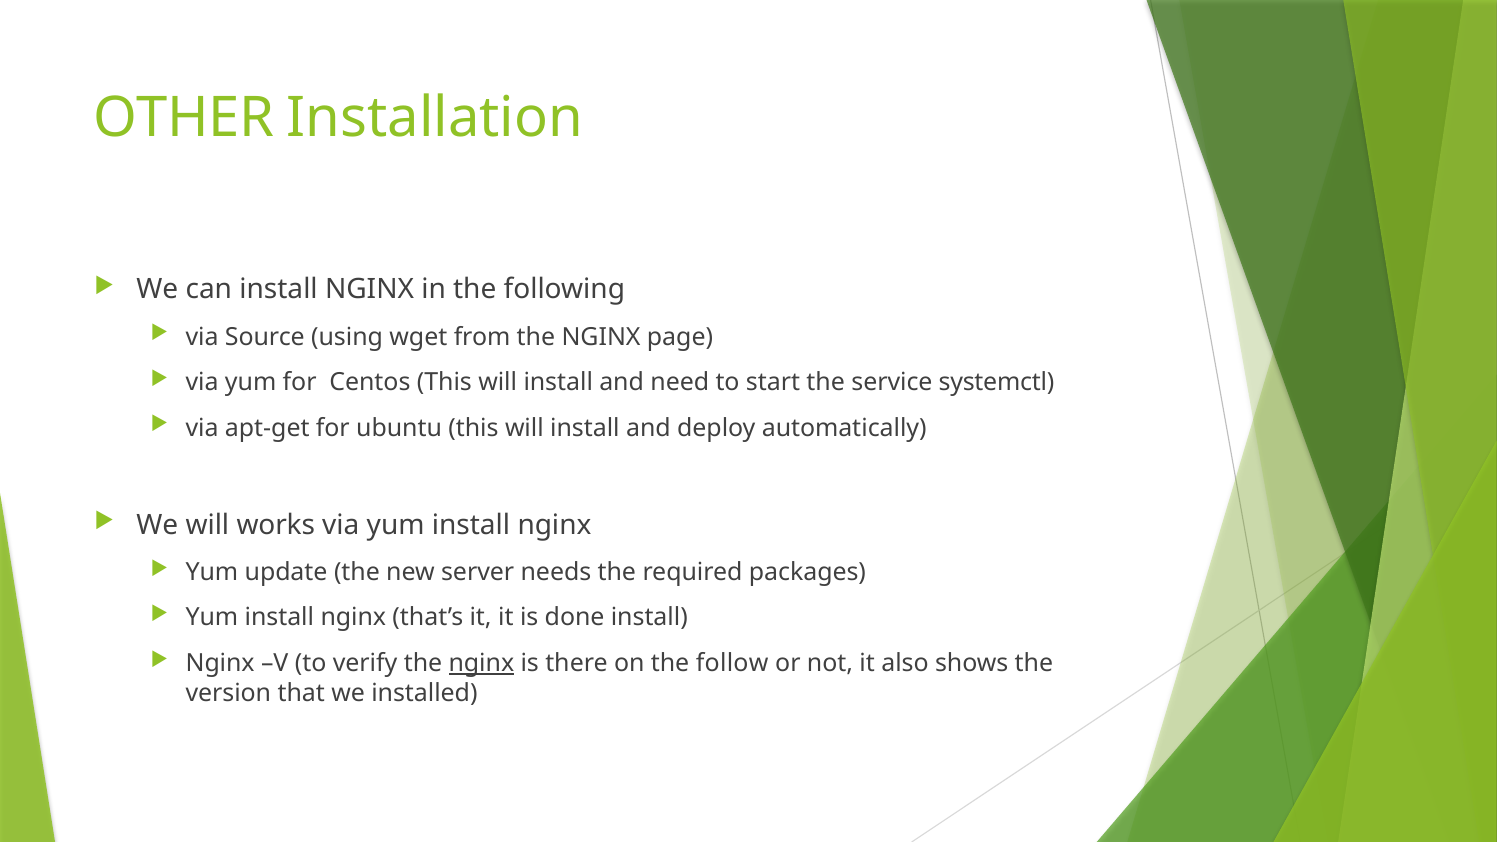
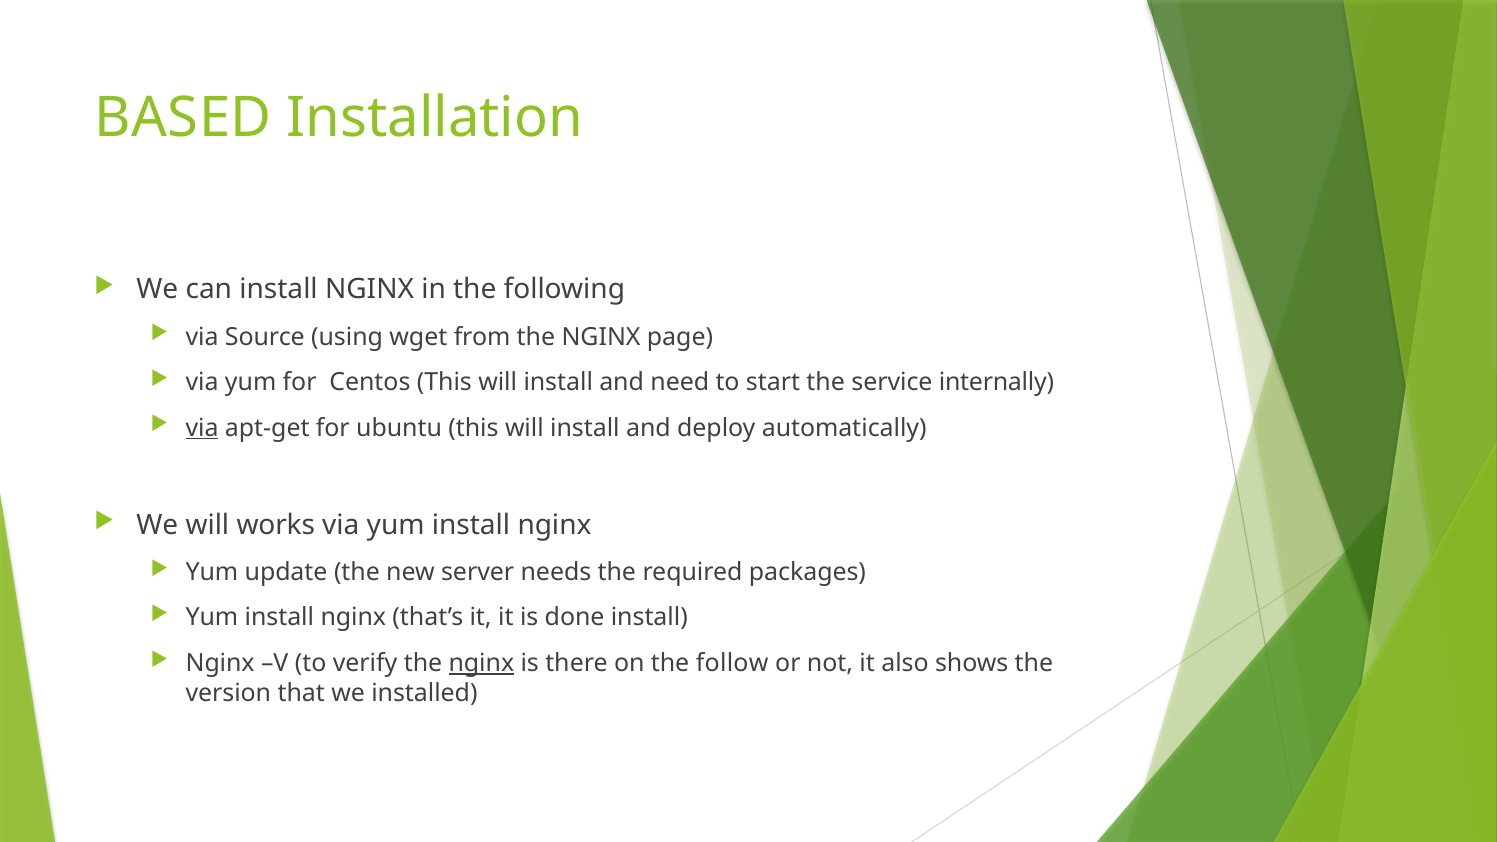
OTHER: OTHER -> BASED
systemctl: systemctl -> internally
via at (202, 428) underline: none -> present
